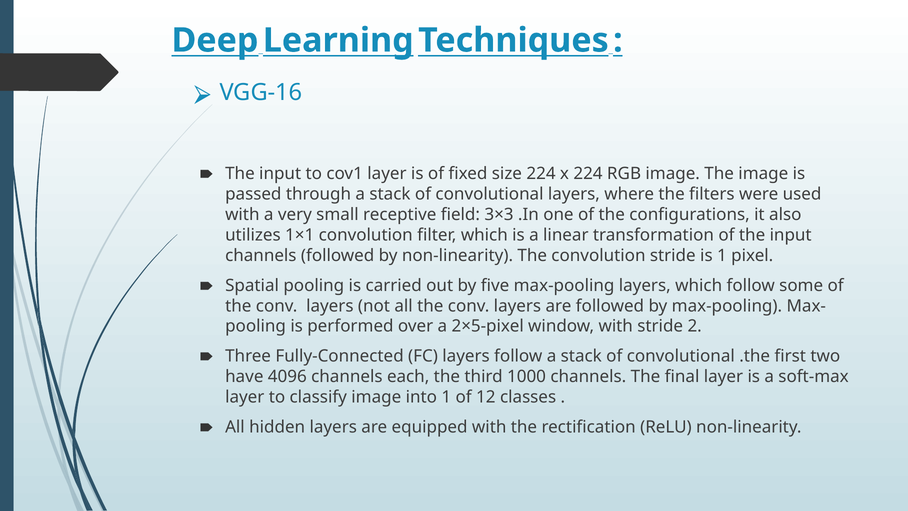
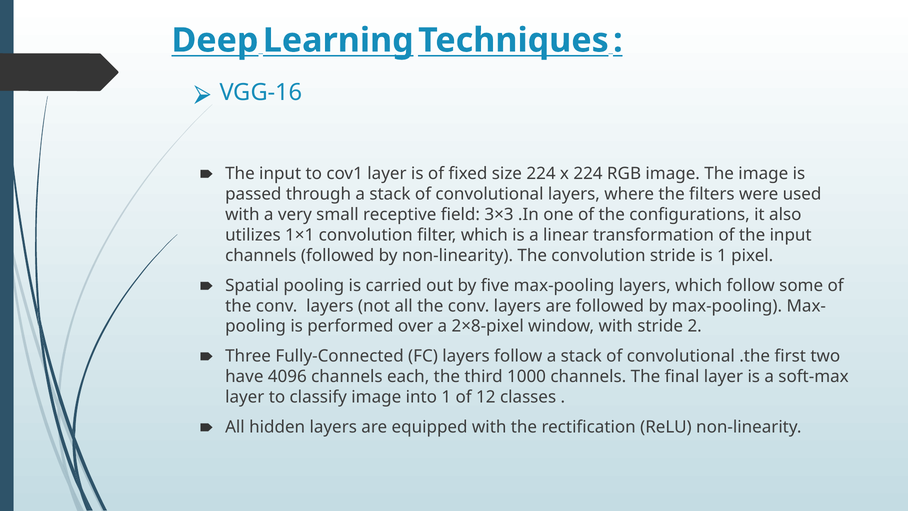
2×5-pixel: 2×5-pixel -> 2×8-pixel
